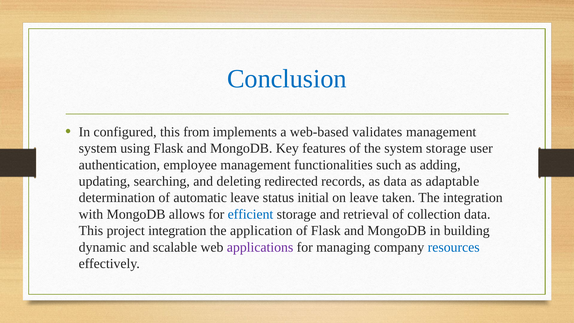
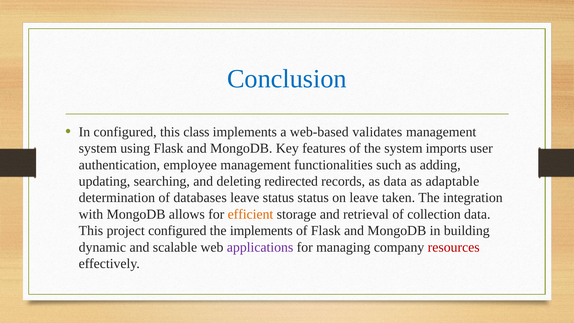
from: from -> class
system storage: storage -> imports
automatic: automatic -> databases
status initial: initial -> status
efficient colour: blue -> orange
project integration: integration -> configured
the application: application -> implements
resources colour: blue -> red
